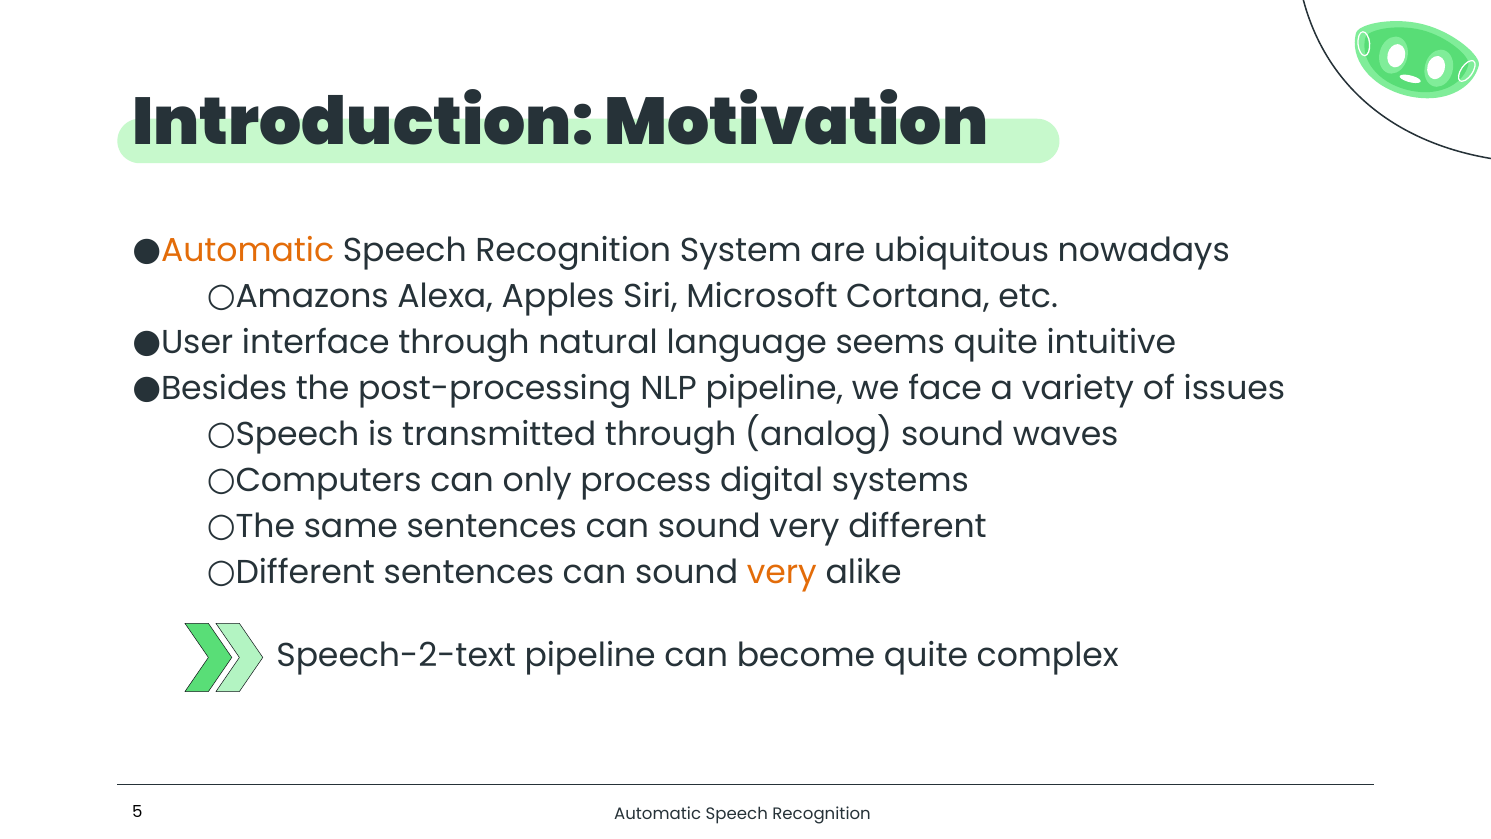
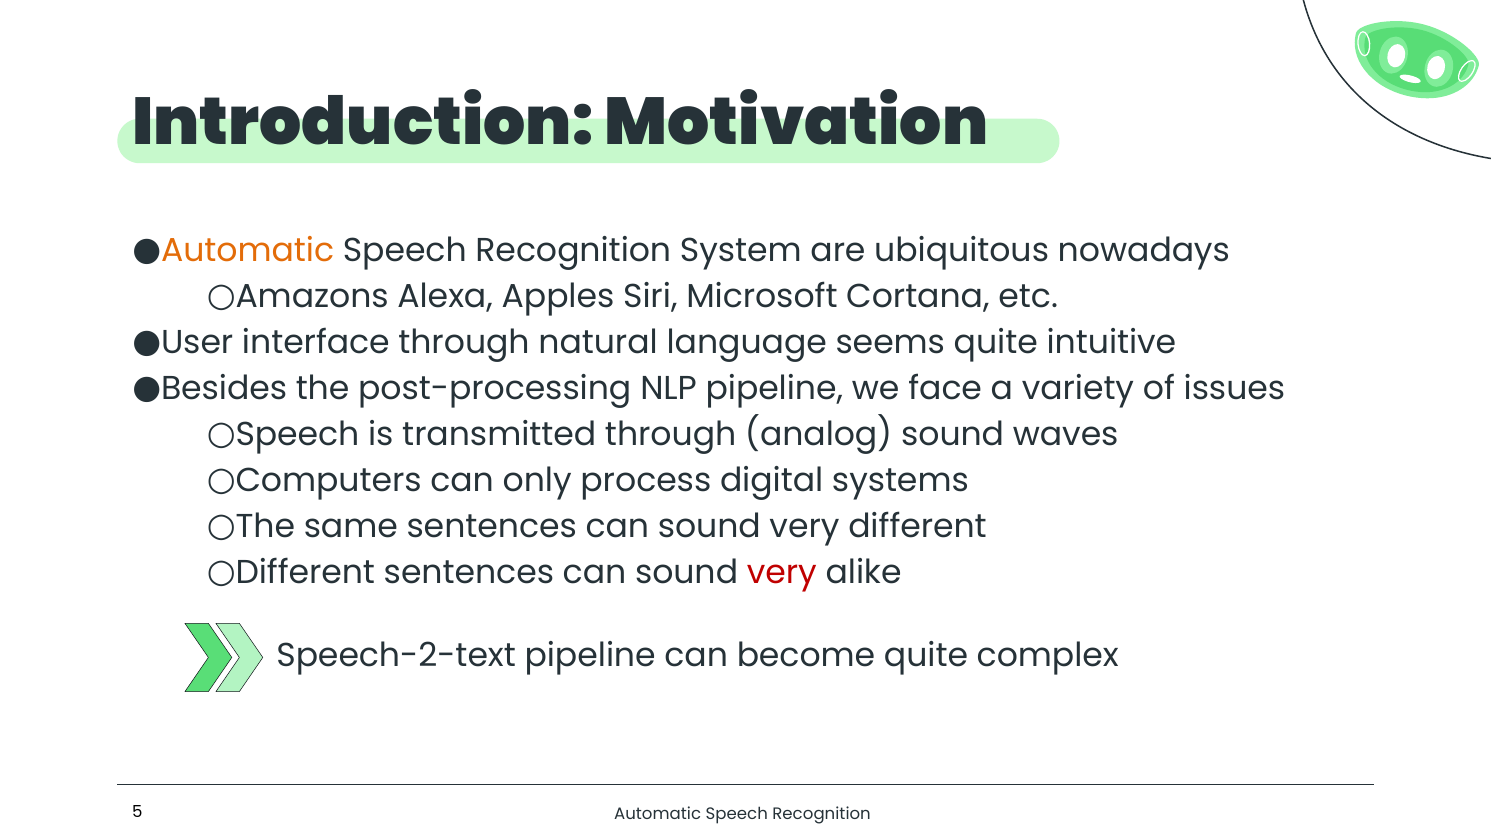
very at (782, 573) colour: orange -> red
